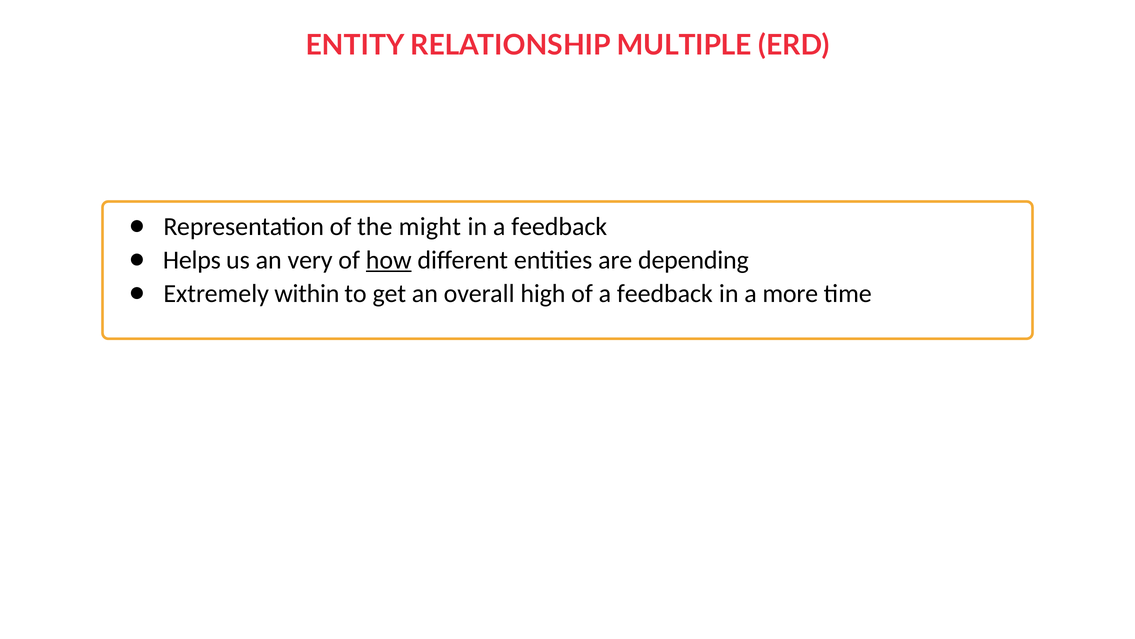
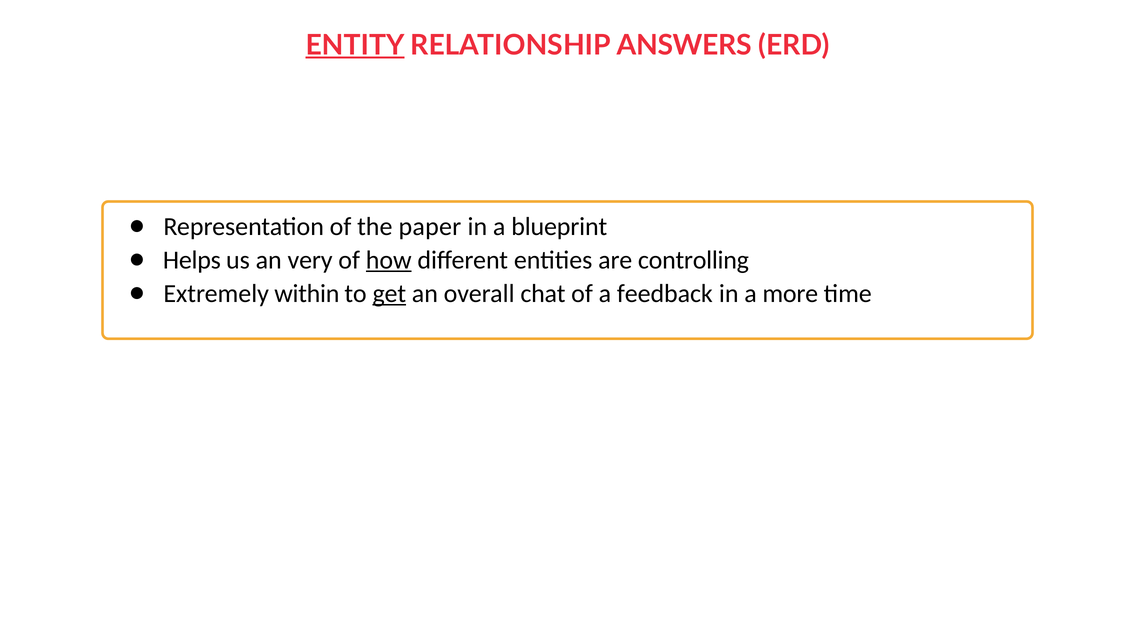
ENTITY underline: none -> present
MULTIPLE: MULTIPLE -> ANSWERS
might: might -> paper
in a feedback: feedback -> blueprint
depending: depending -> controlling
get underline: none -> present
high: high -> chat
